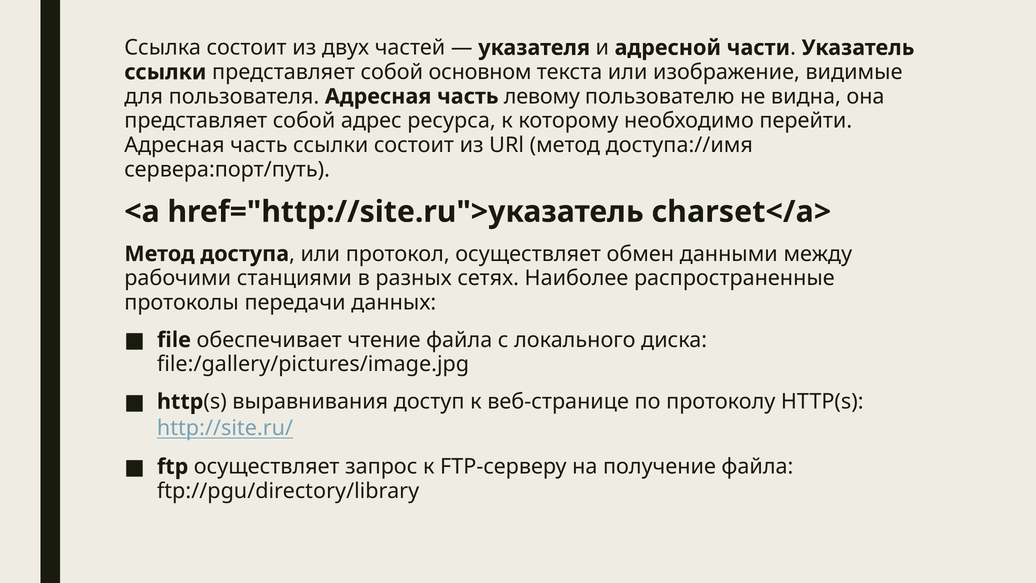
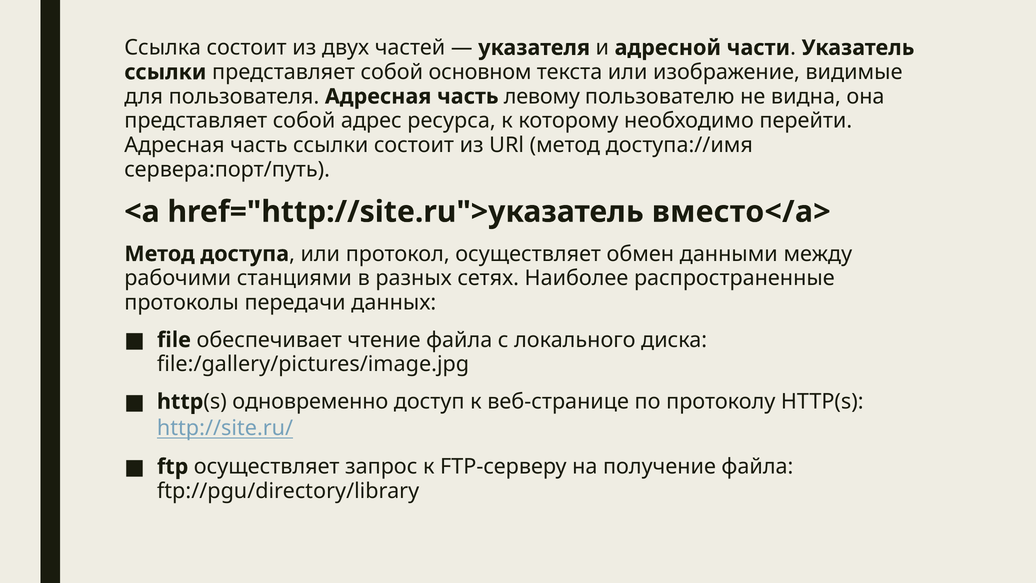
charset</a>: charset</a> -> вместо</a>
выравнивания: выравнивания -> одновременно
